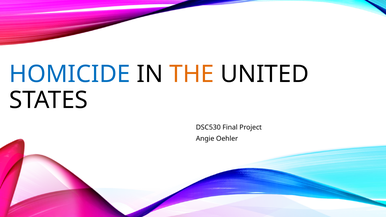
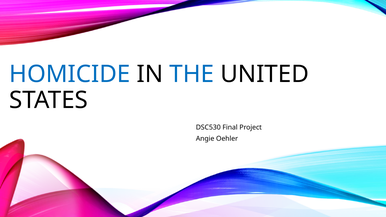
THE colour: orange -> blue
